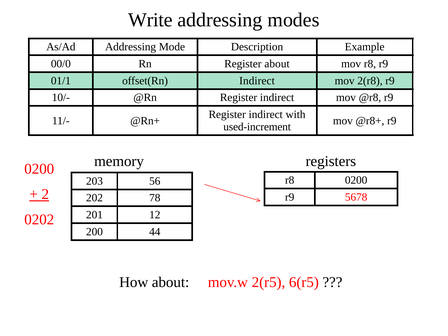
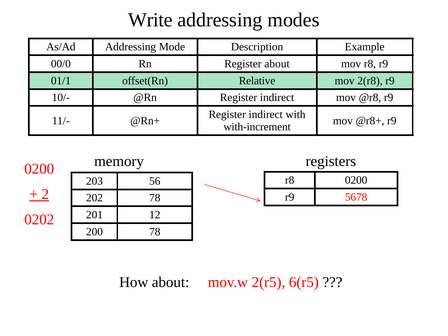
offset(Rn Indirect: Indirect -> Relative
used-increment: used-increment -> with-increment
200 44: 44 -> 78
